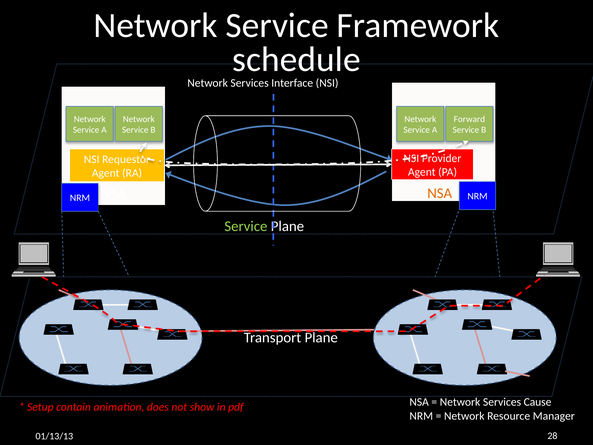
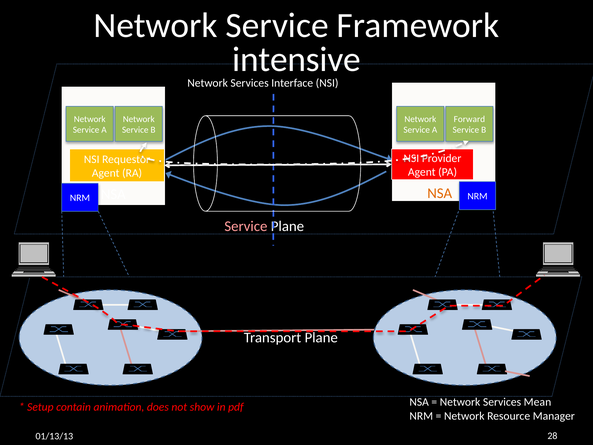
schedule: schedule -> intensive
Service at (246, 226) colour: light green -> pink
Cause: Cause -> Mean
